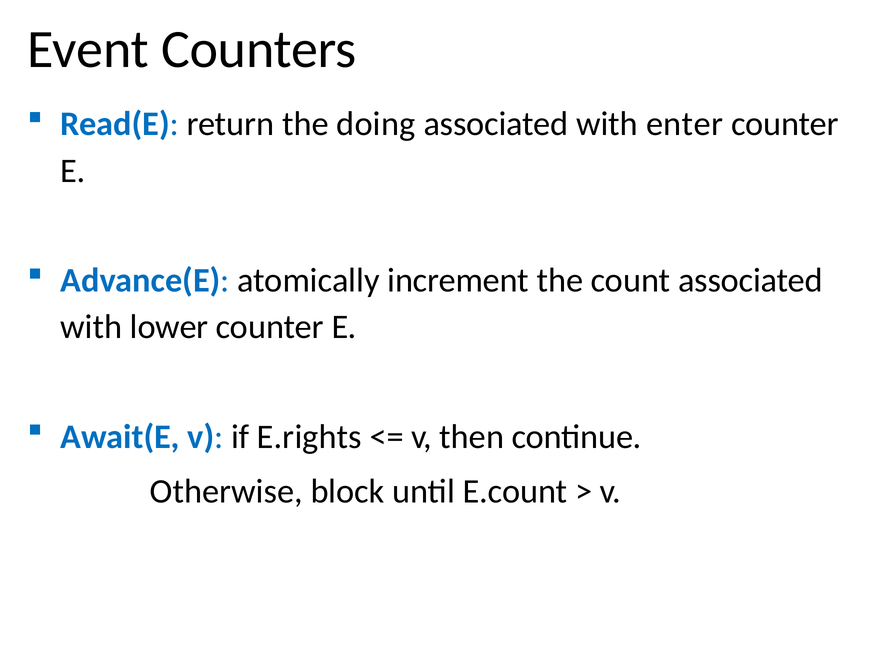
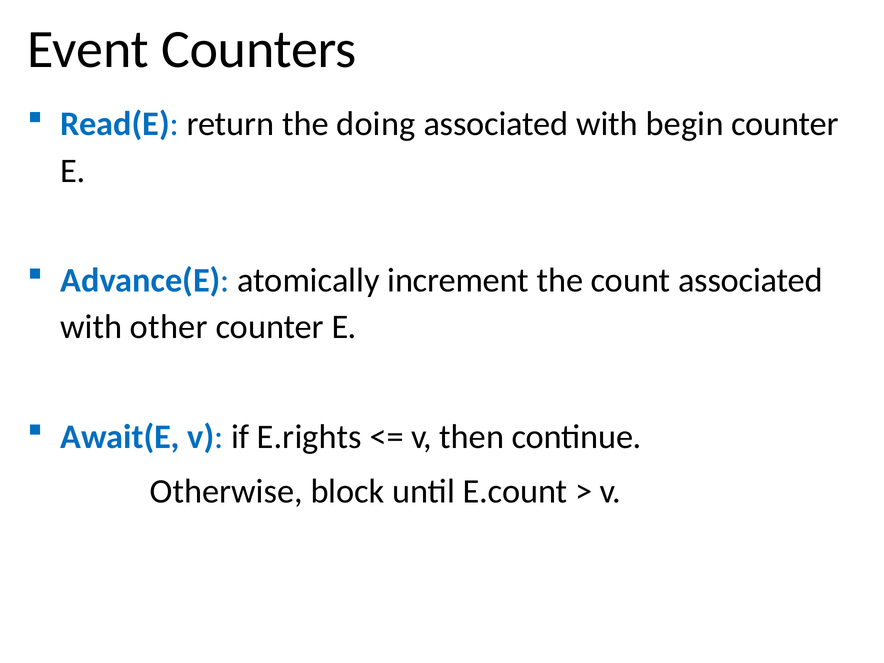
enter: enter -> begin
lower: lower -> other
